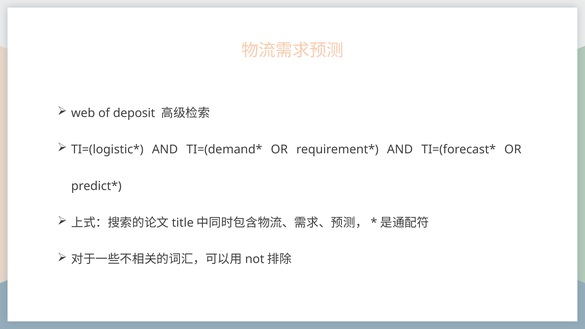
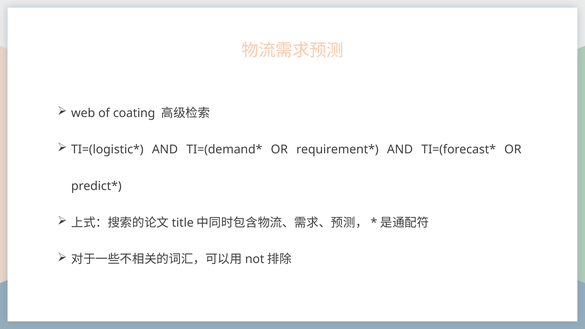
deposit: deposit -> coating
